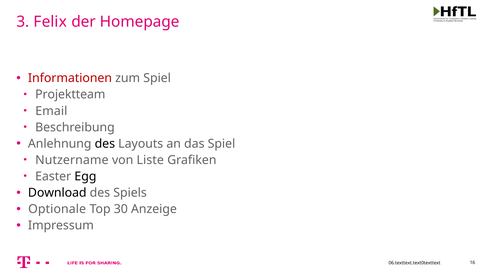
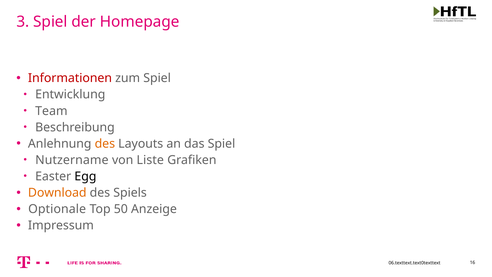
3 Felix: Felix -> Spiel
Projektteam: Projektteam -> Entwicklung
Email: Email -> Team
des at (105, 144) colour: black -> orange
Download colour: black -> orange
30: 30 -> 50
